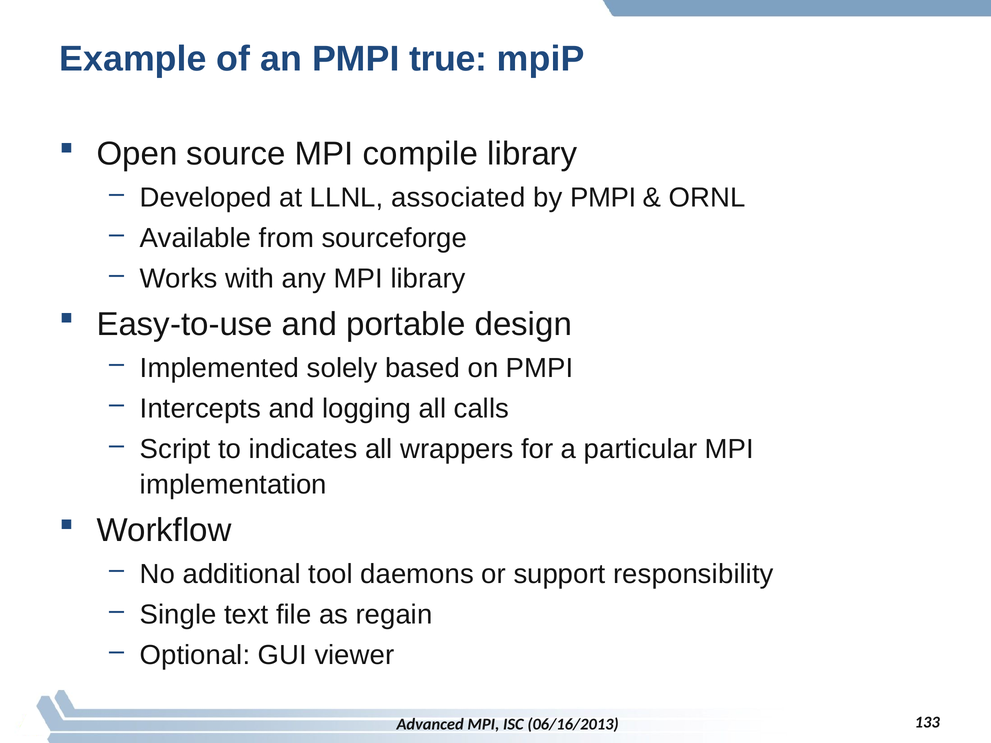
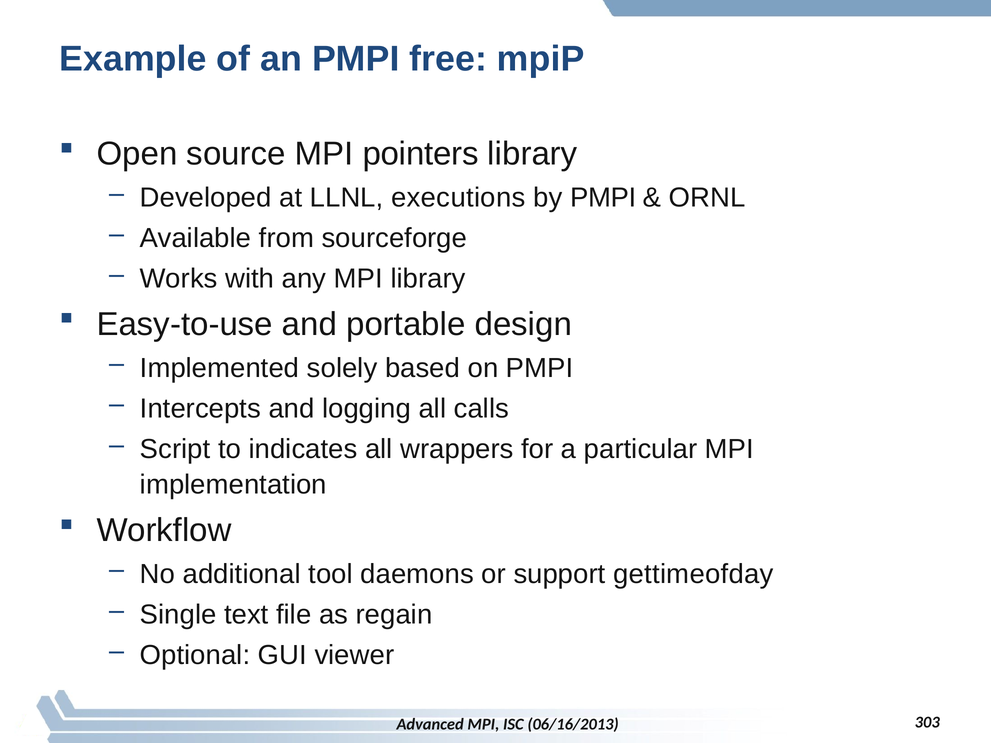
true: true -> free
compile: compile -> pointers
associated: associated -> executions
responsibility: responsibility -> gettimeofday
133: 133 -> 303
